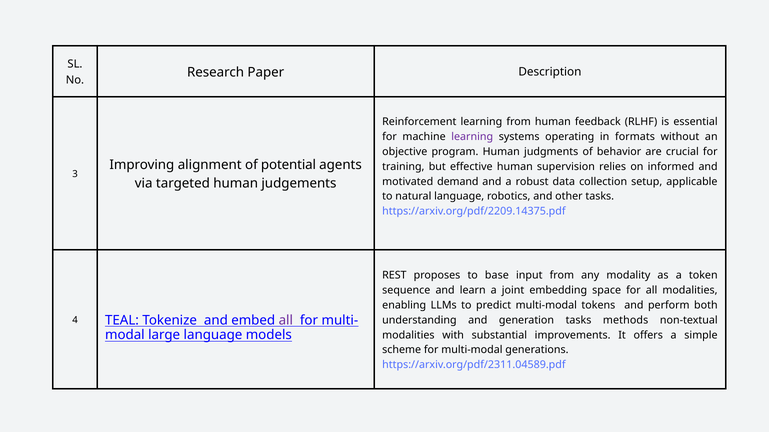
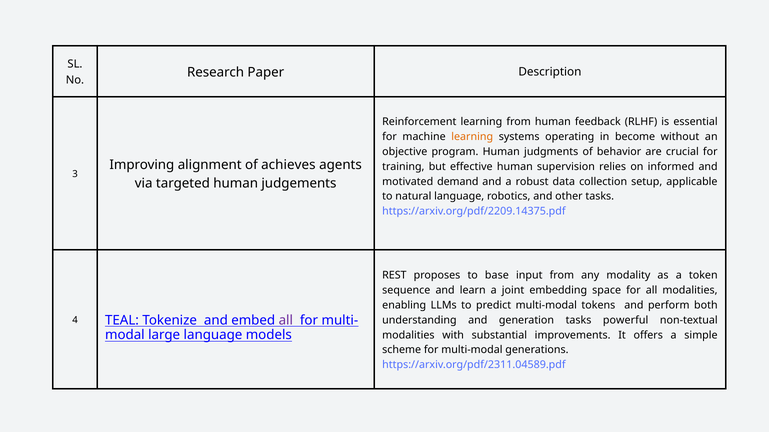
learning at (472, 137) colour: purple -> orange
formats: formats -> become
potential: potential -> achieves
methods: methods -> powerful
